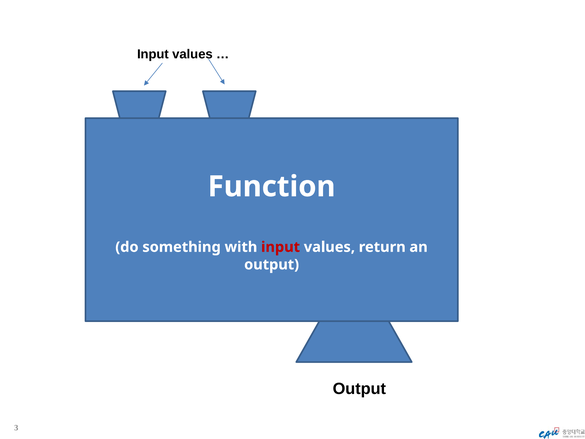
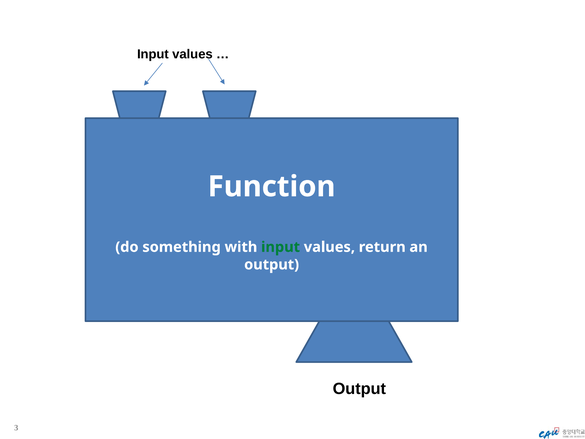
input at (281, 247) colour: red -> green
